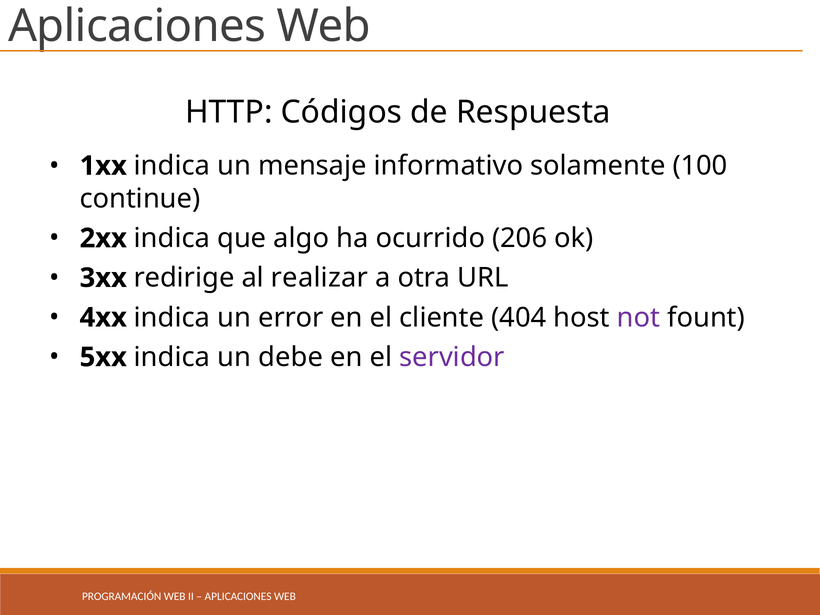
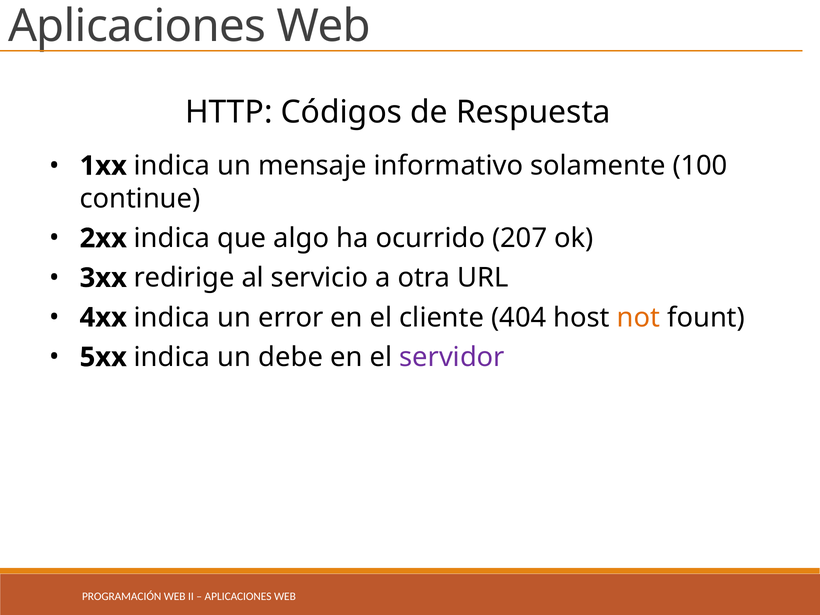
206: 206 -> 207
realizar: realizar -> servicio
not colour: purple -> orange
